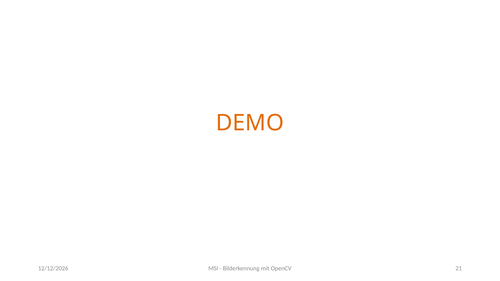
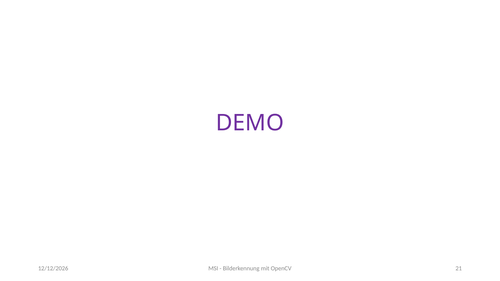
DEMO colour: orange -> purple
